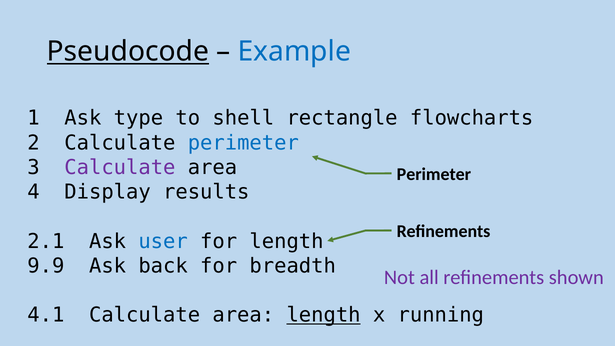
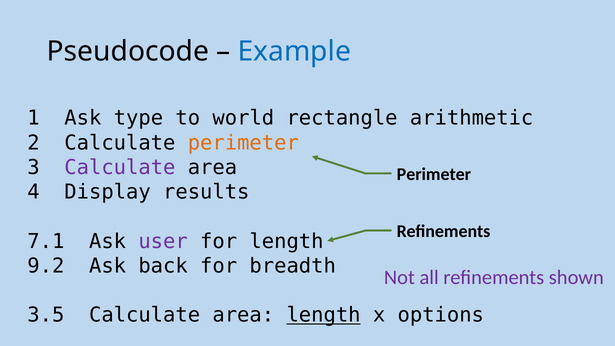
Pseudocode underline: present -> none
shell: shell -> world
flowcharts: flowcharts -> arithmetic
perimeter at (243, 143) colour: blue -> orange
2.1: 2.1 -> 7.1
user colour: blue -> purple
9.9: 9.9 -> 9.2
4.1: 4.1 -> 3.5
running: running -> options
